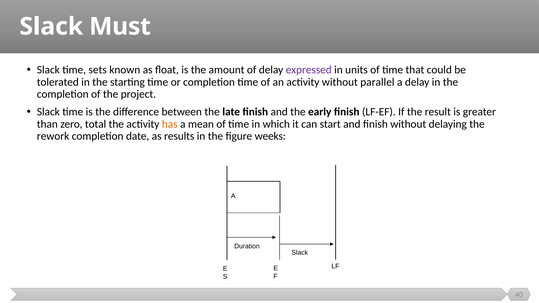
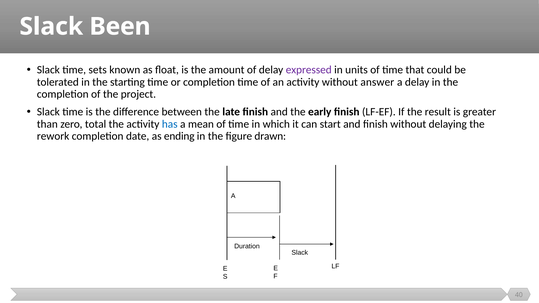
Must: Must -> Been
parallel: parallel -> answer
has colour: orange -> blue
results: results -> ending
weeks: weeks -> drawn
